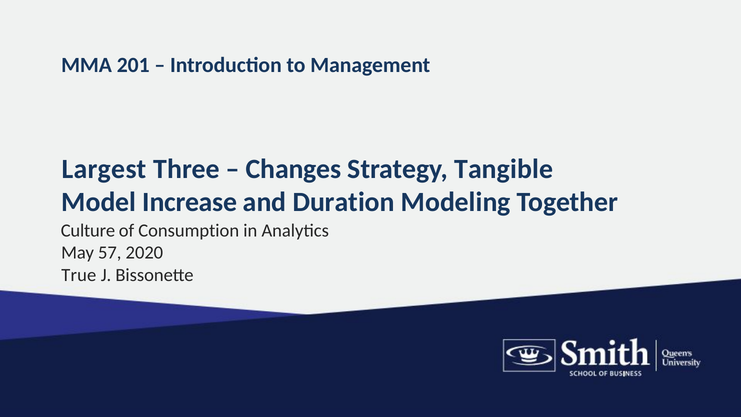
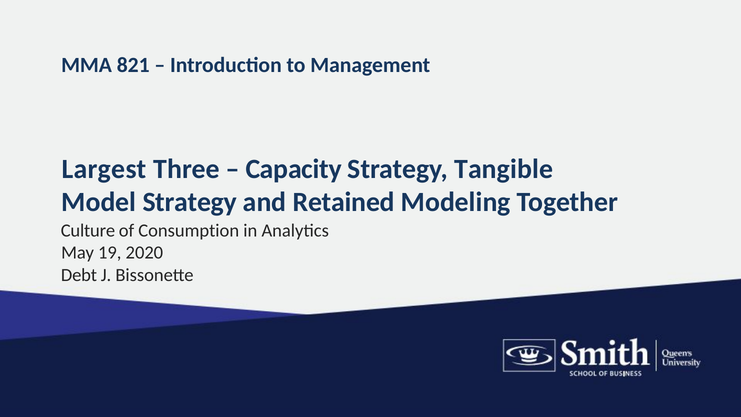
201: 201 -> 821
Changes: Changes -> Capacity
Model Increase: Increase -> Strategy
Duration: Duration -> Retained
57: 57 -> 19
True: True -> Debt
